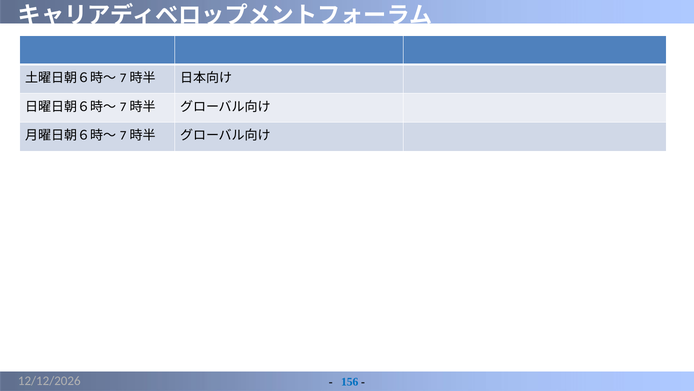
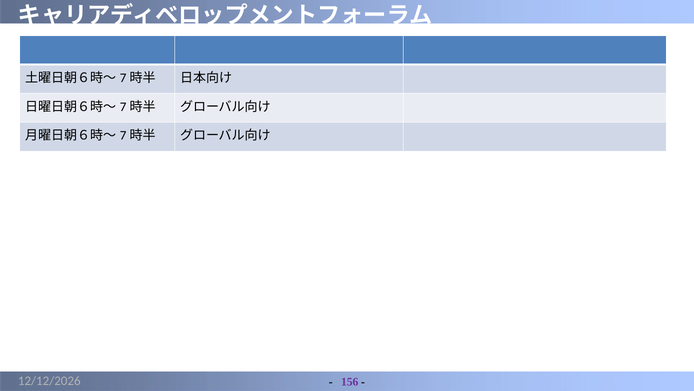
156 colour: blue -> purple
